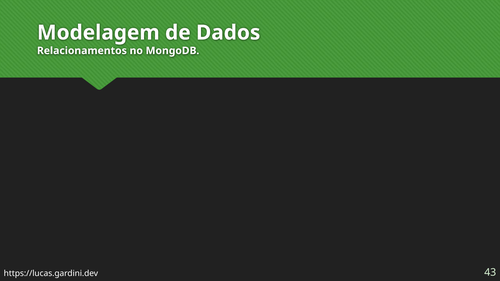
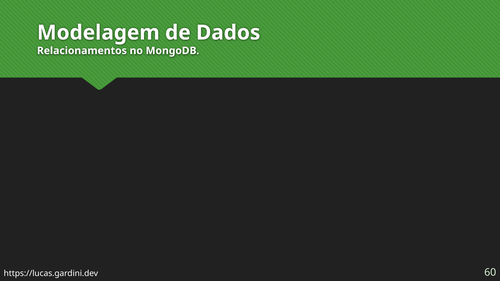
43: 43 -> 60
